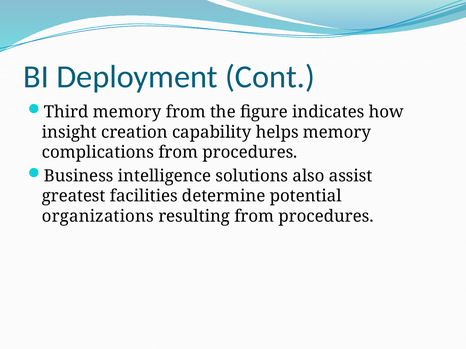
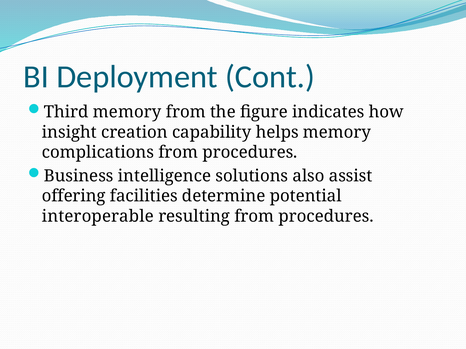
greatest: greatest -> offering
organizations: organizations -> interoperable
